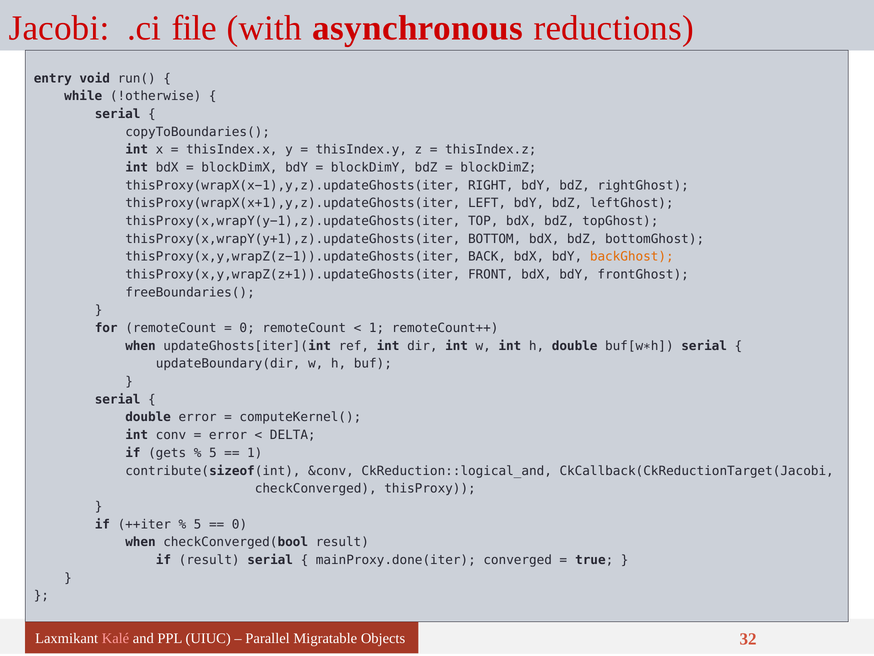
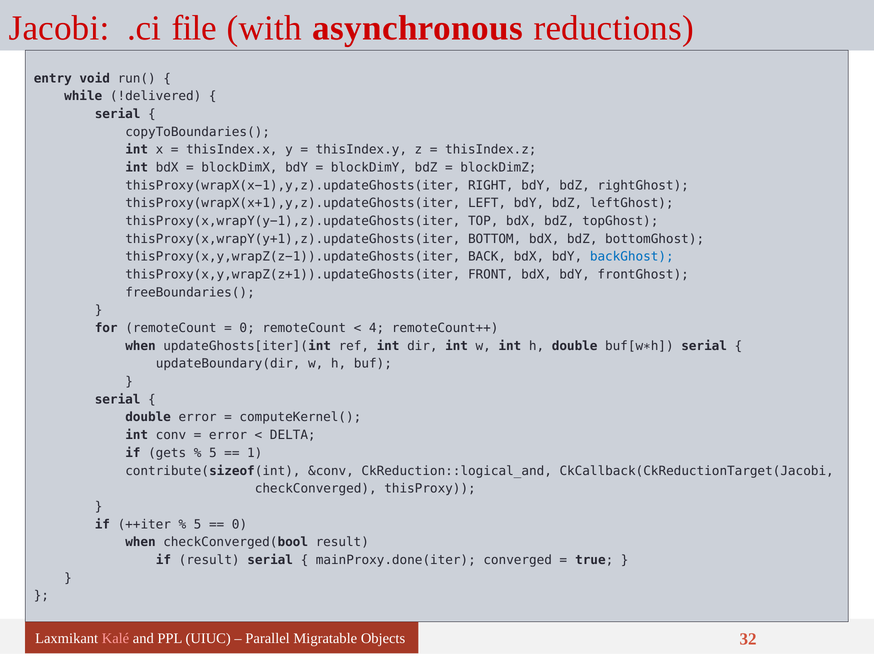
!otherwise: !otherwise -> !delivered
backGhost colour: orange -> blue
1 at (377, 328): 1 -> 4
